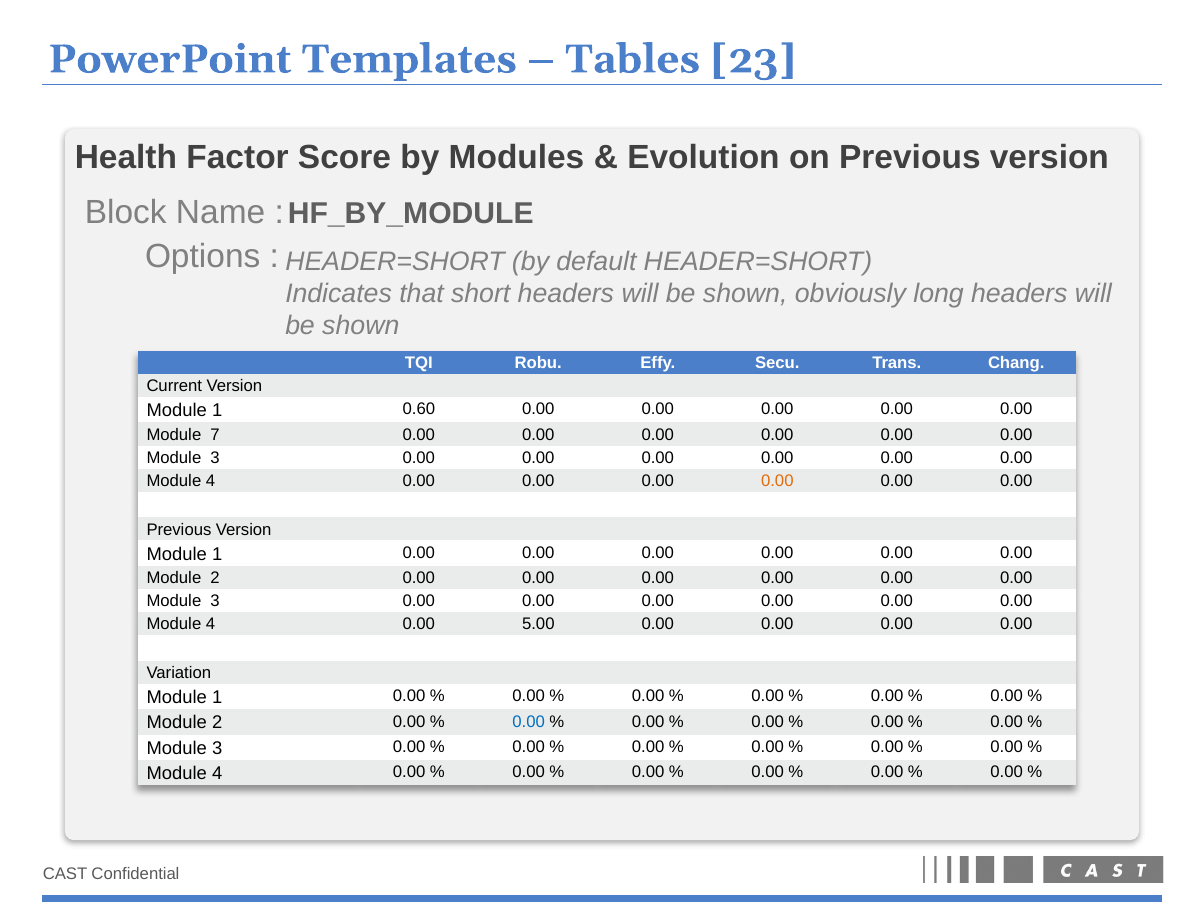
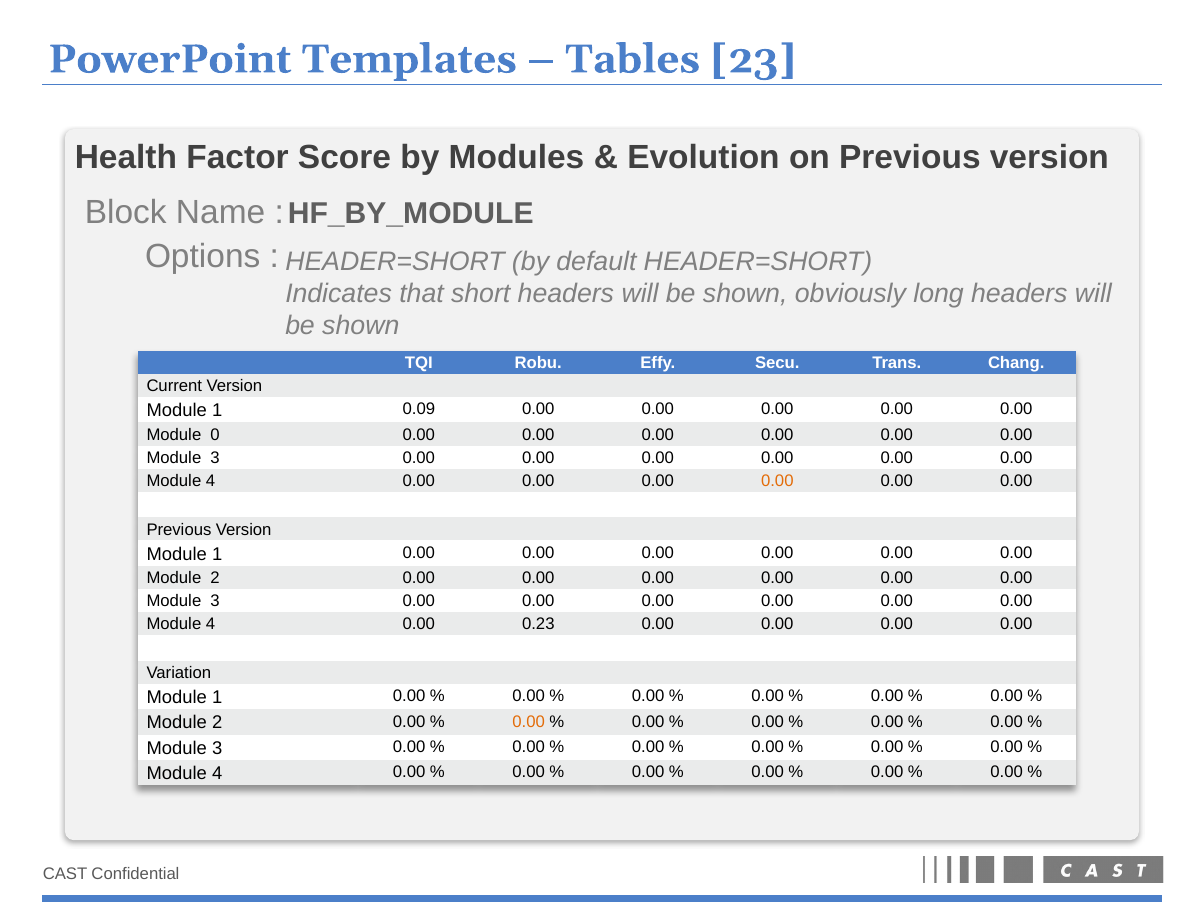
0.60: 0.60 -> 0.09
7: 7 -> 0
5.00: 5.00 -> 0.23
0.00 at (529, 722) colour: blue -> orange
